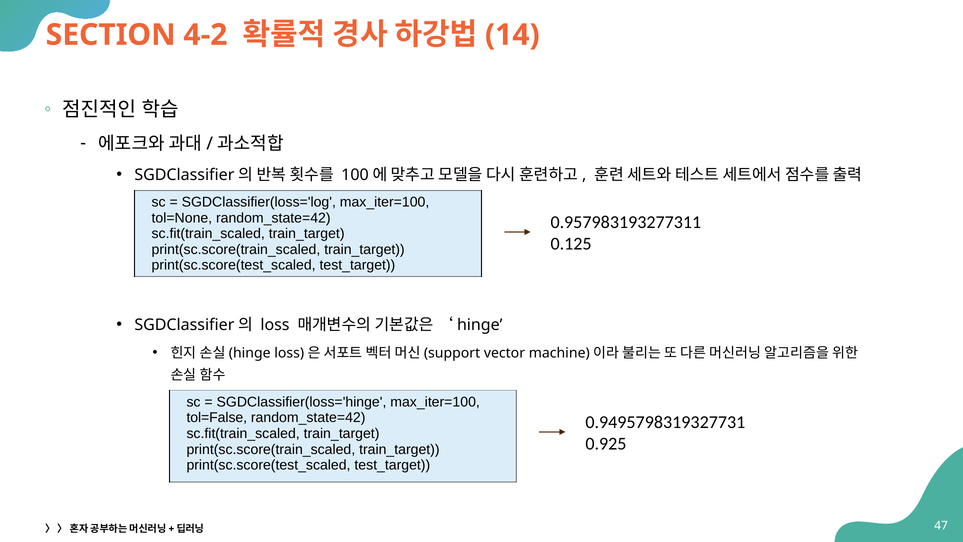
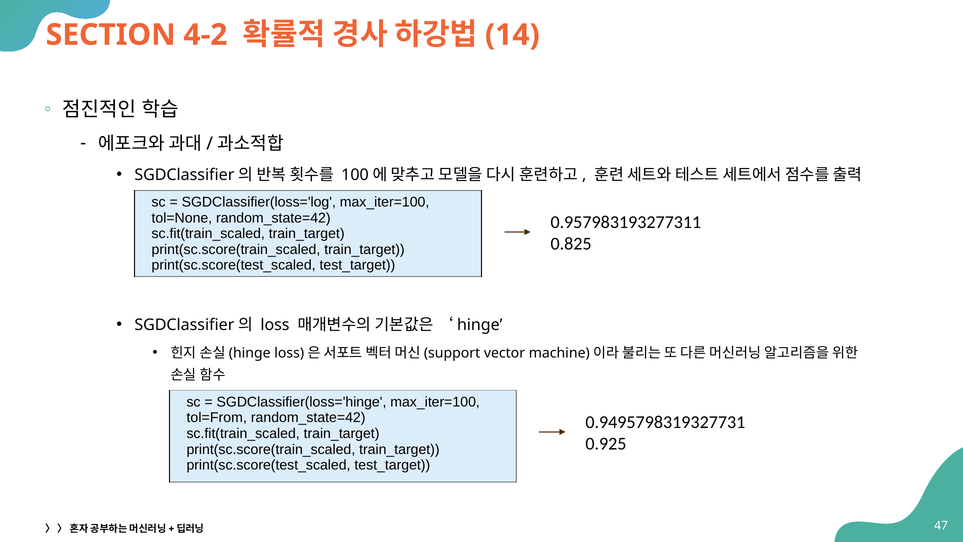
0.125: 0.125 -> 0.825
tol=False: tol=False -> tol=From
